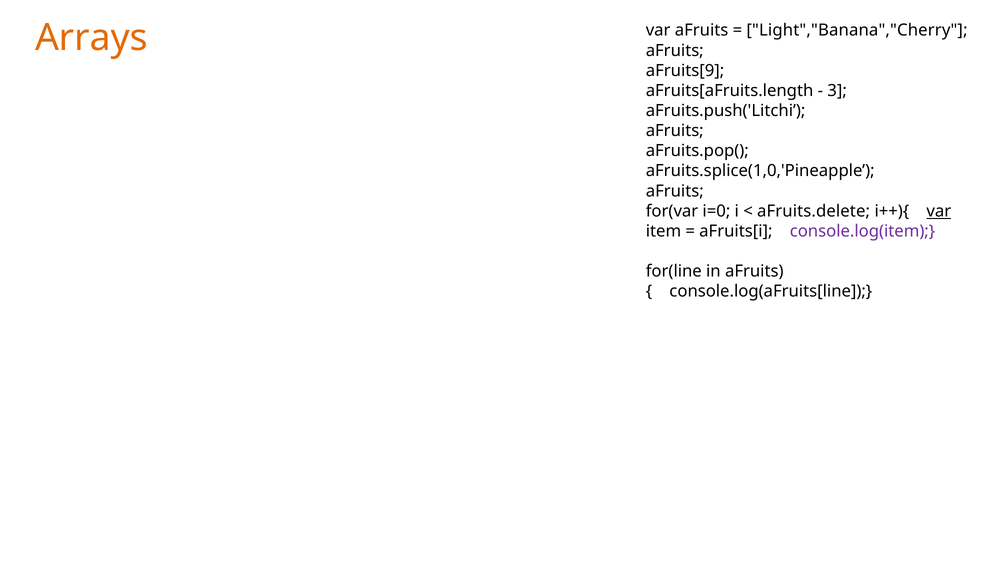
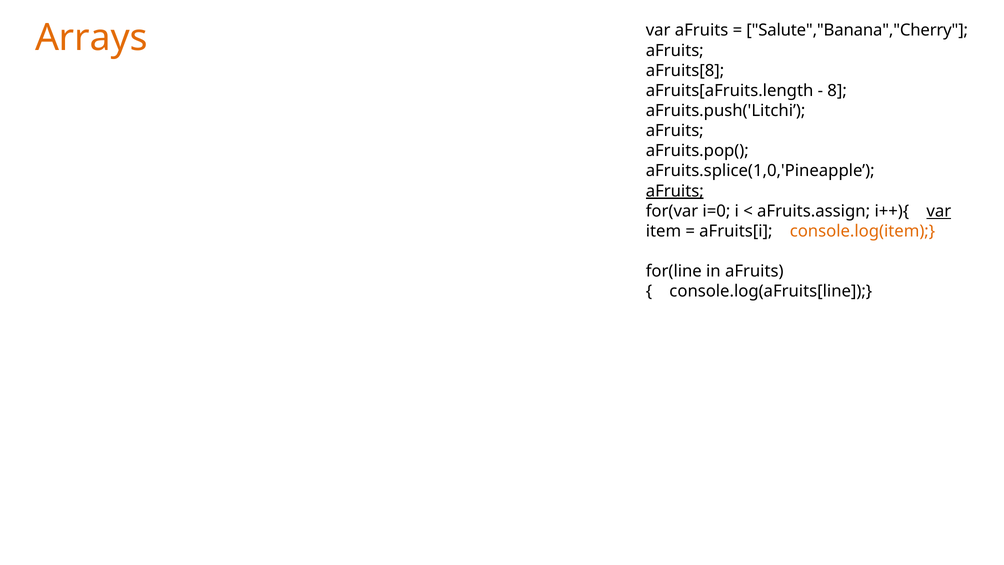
Light","Banana","Cherry: Light","Banana","Cherry -> Salute","Banana","Cherry
aFruits[9: aFruits[9 -> aFruits[8
3: 3 -> 8
aFruits at (675, 191) underline: none -> present
aFruits.delete: aFruits.delete -> aFruits.assign
console.log(item colour: purple -> orange
